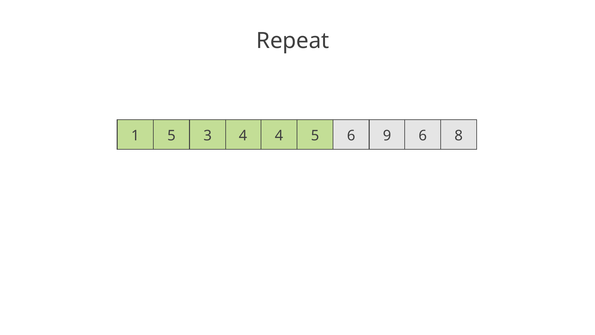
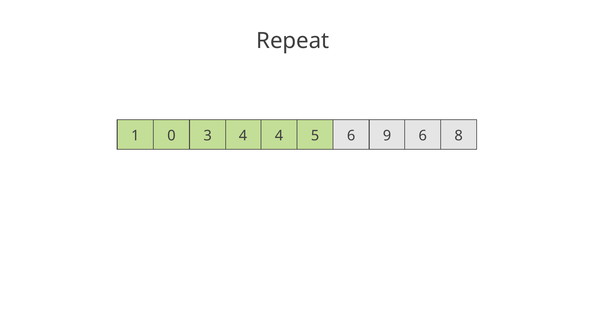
1 5: 5 -> 0
